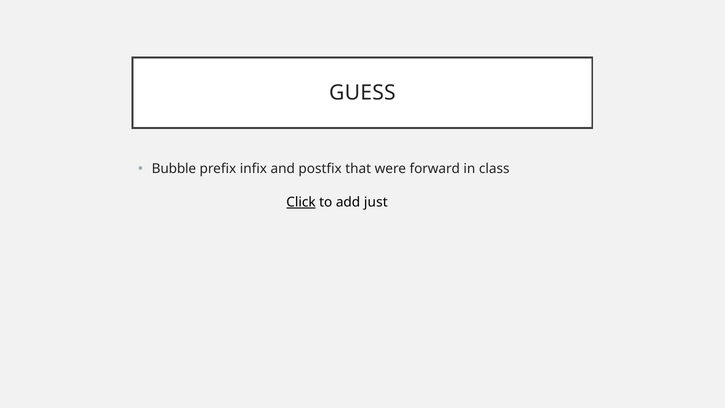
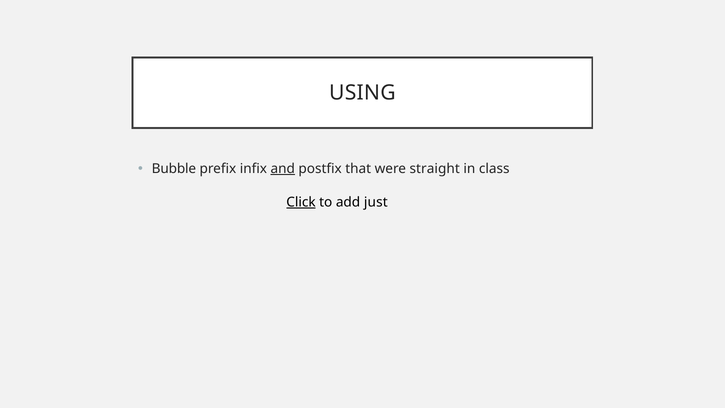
GUESS: GUESS -> USING
and underline: none -> present
forward: forward -> straight
